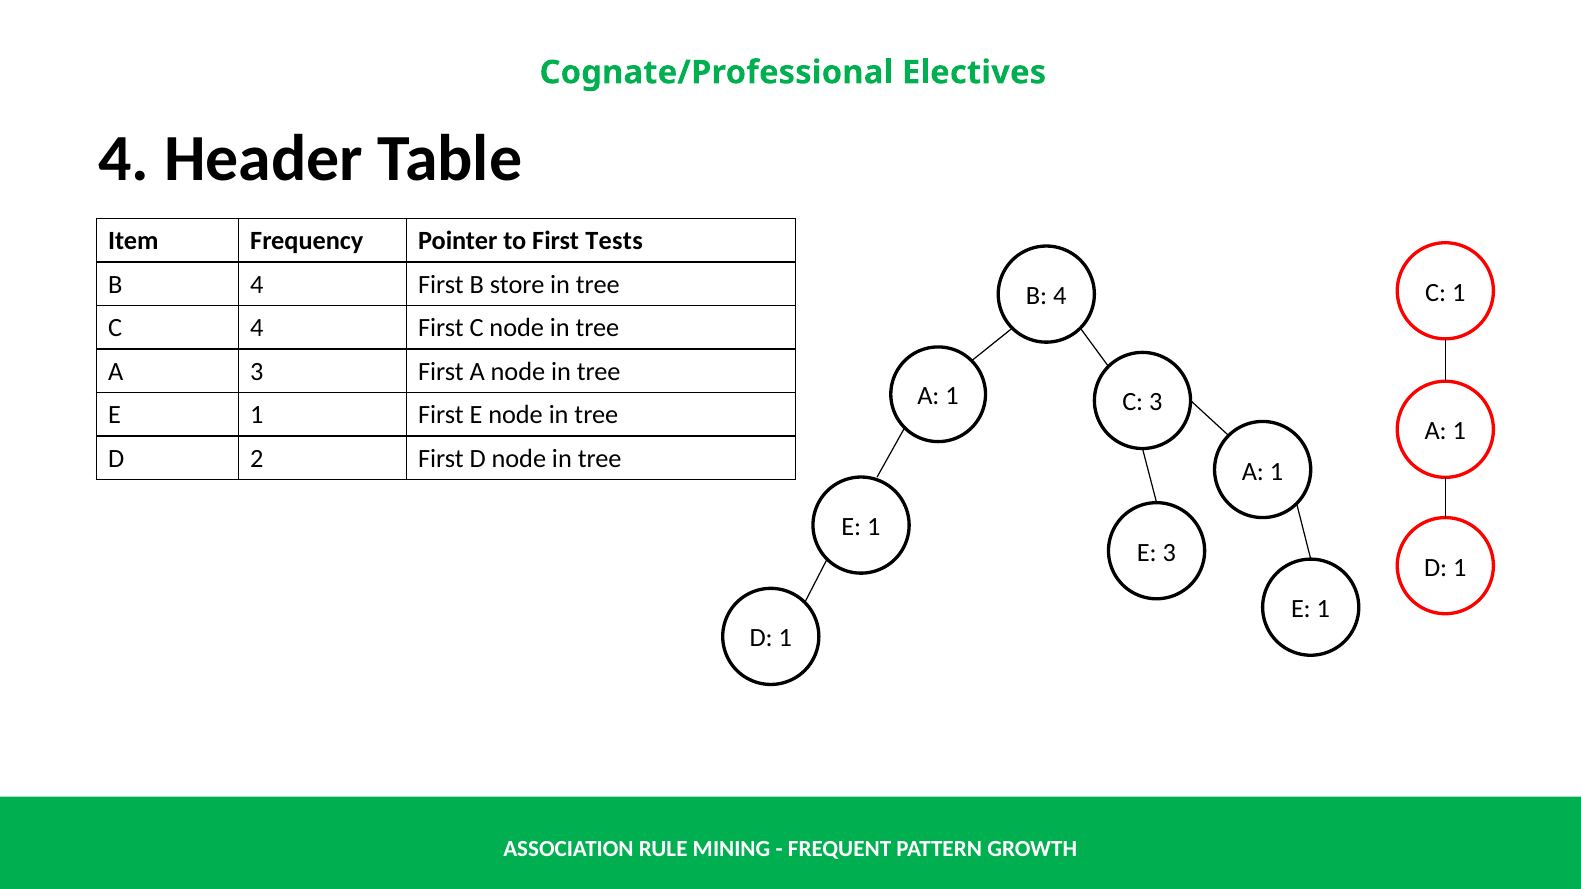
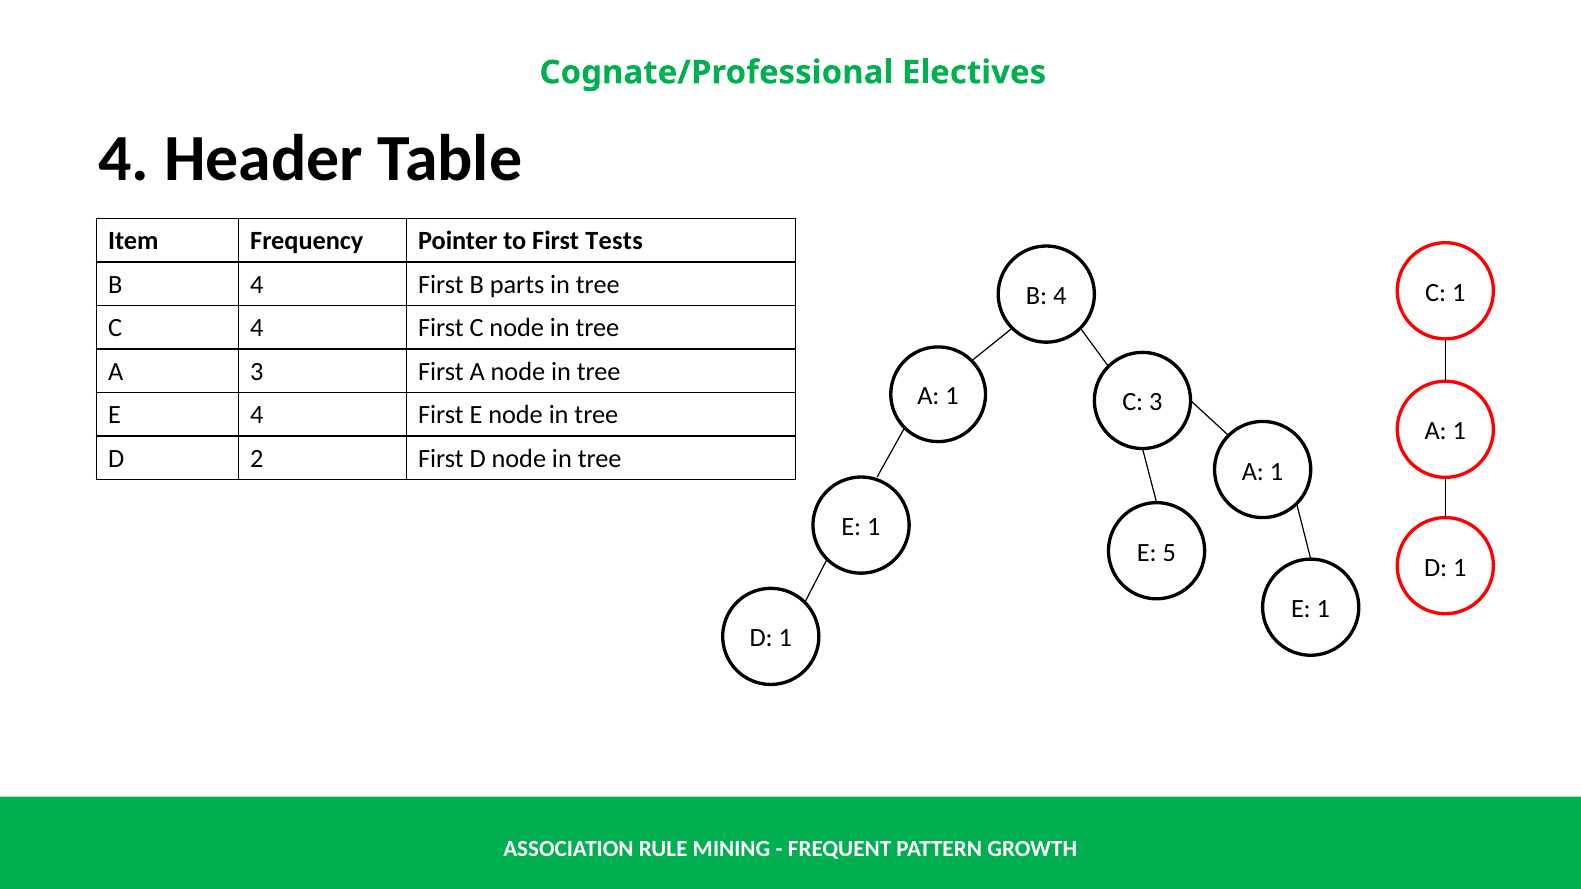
store: store -> parts
1 at (257, 415): 1 -> 4
E 3: 3 -> 5
